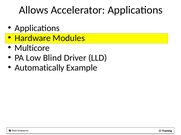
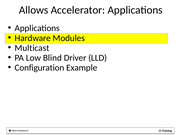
Multicore: Multicore -> Multicast
Automatically: Automatically -> Configuration
